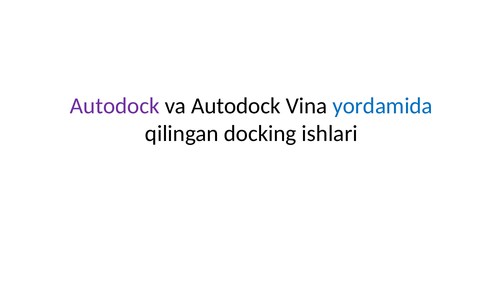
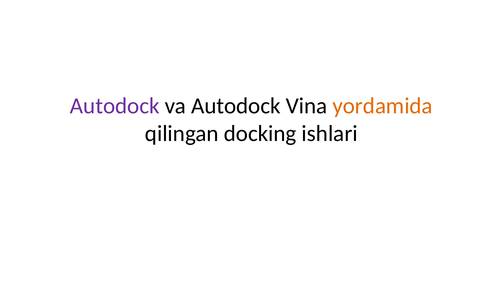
yordamida colour: blue -> orange
